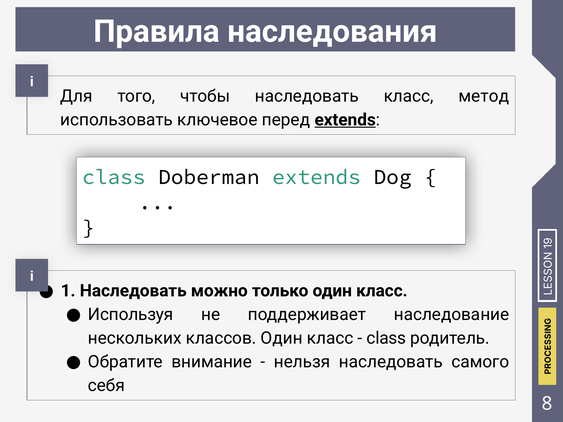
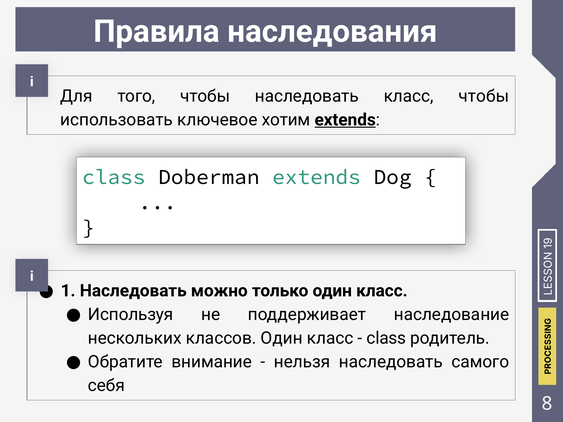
класс метод: метод -> чтобы
перед: перед -> хотим
